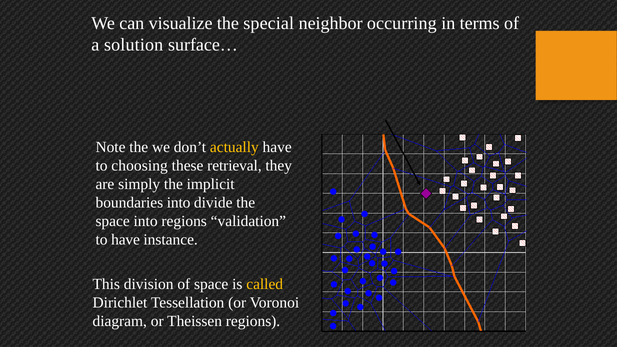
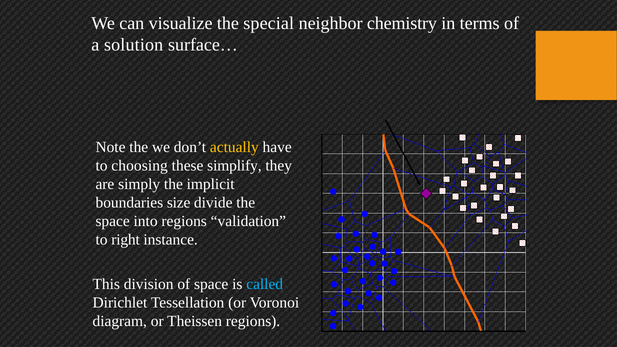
occurring: occurring -> chemistry
retrieval: retrieval -> simplify
boundaries into: into -> size
to have: have -> right
called colour: yellow -> light blue
